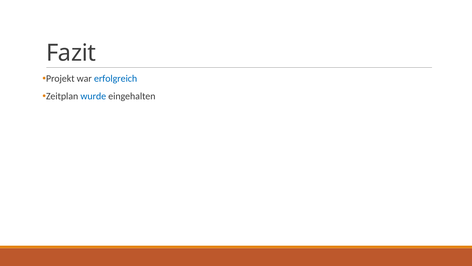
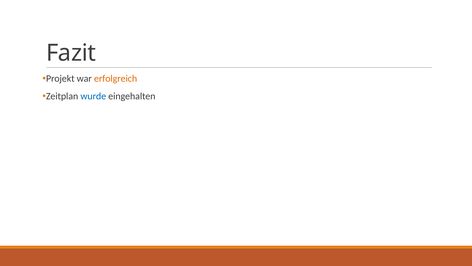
erfolgreich colour: blue -> orange
